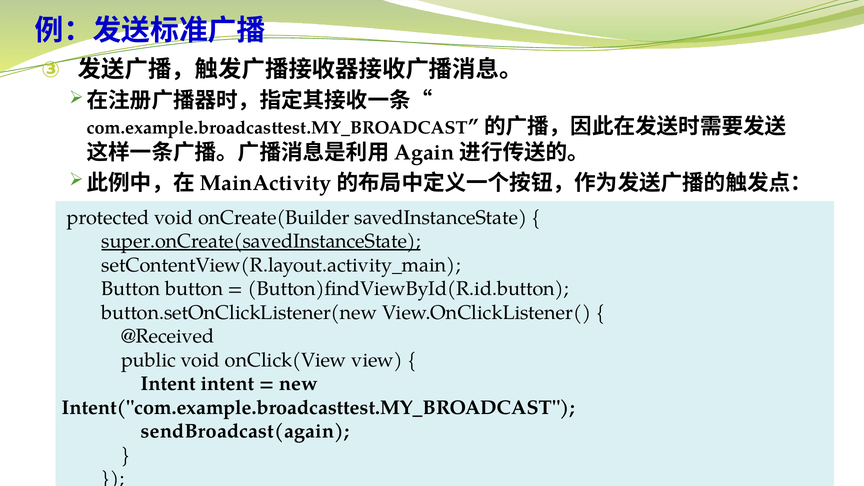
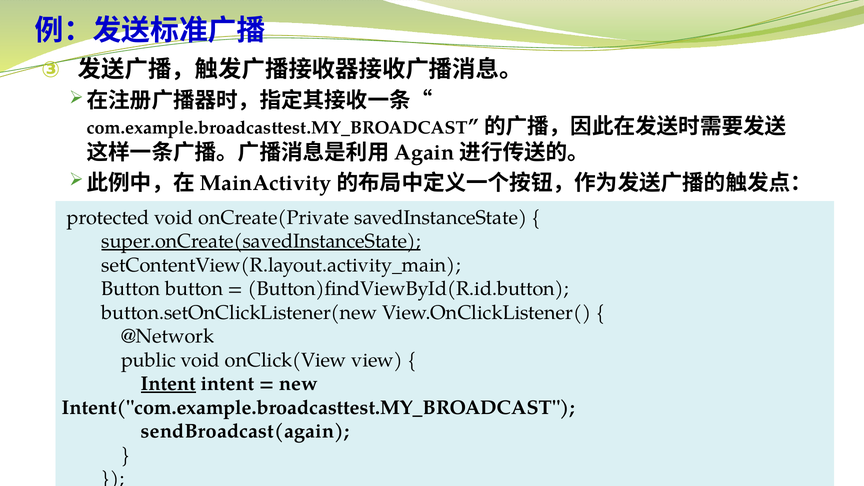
onCreate(Builder: onCreate(Builder -> onCreate(Private
@Received: @Received -> @Network
Intent at (168, 384) underline: none -> present
